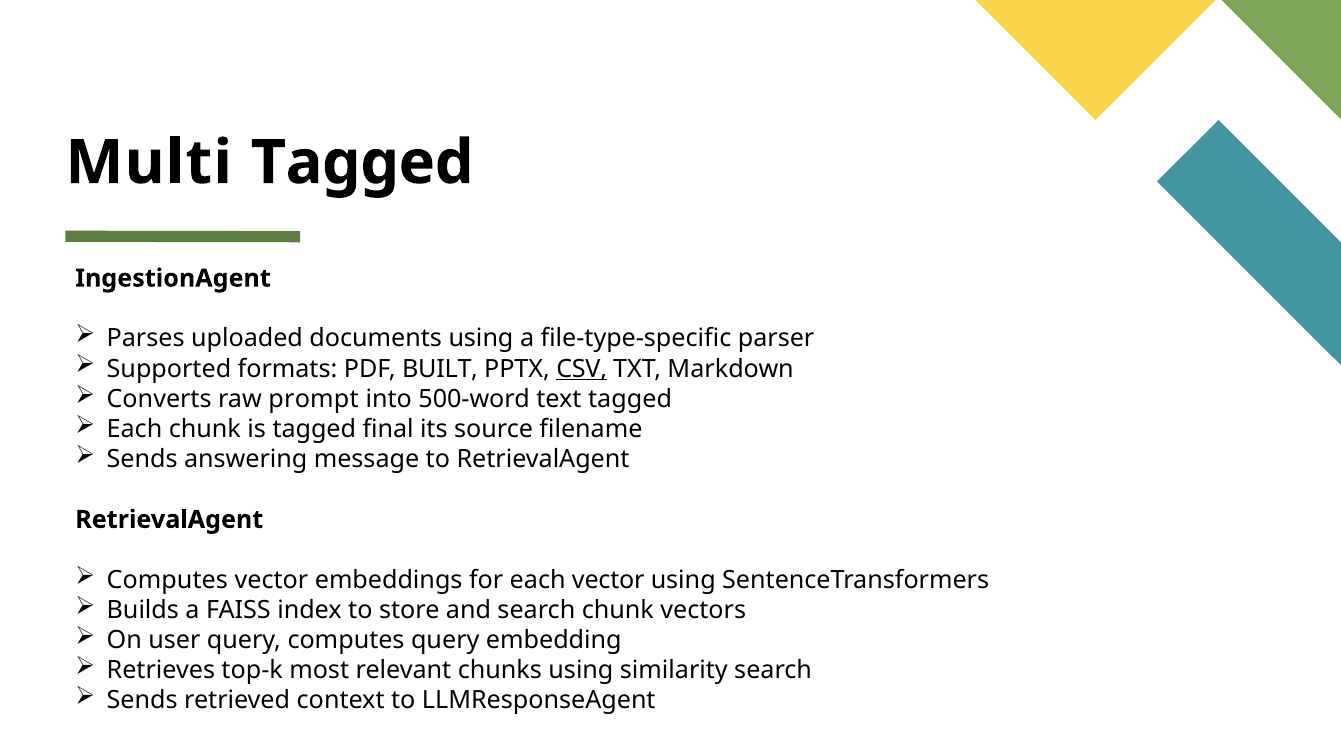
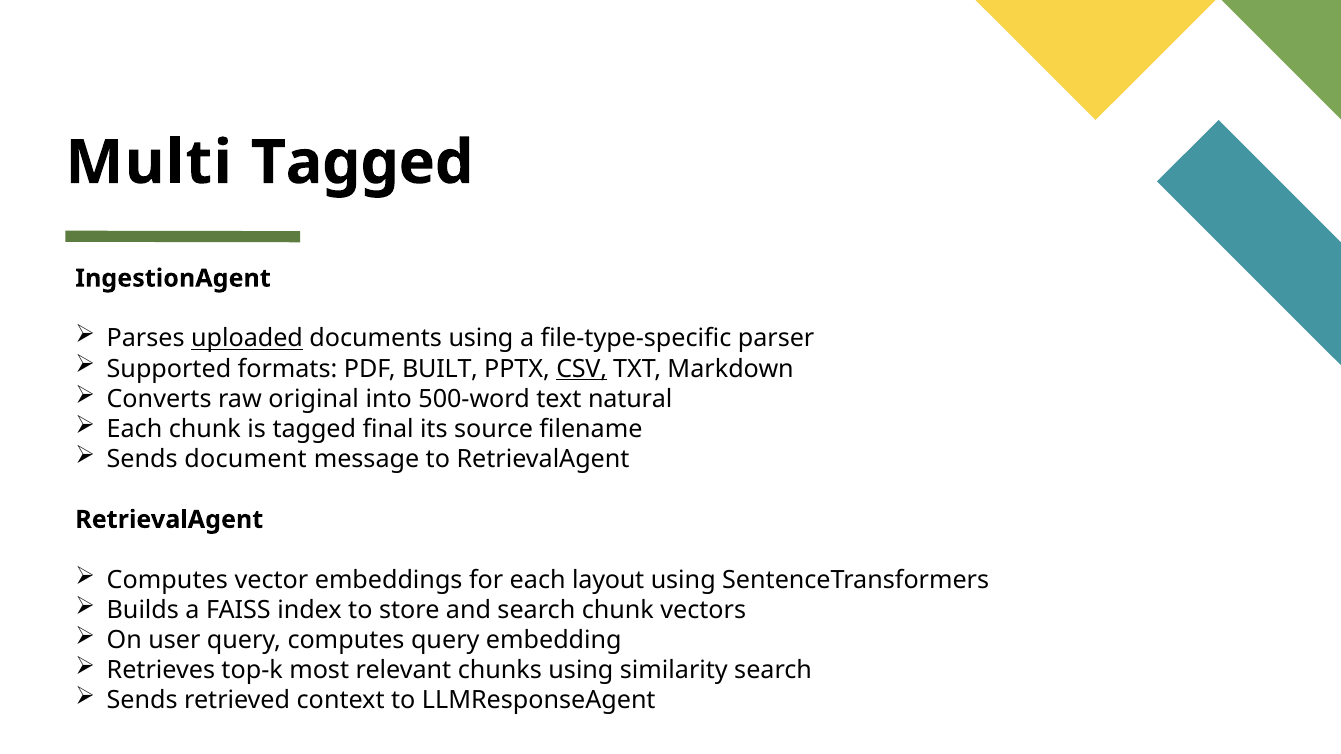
uploaded underline: none -> present
prompt: prompt -> original
text tagged: tagged -> natural
answering: answering -> document
each vector: vector -> layout
